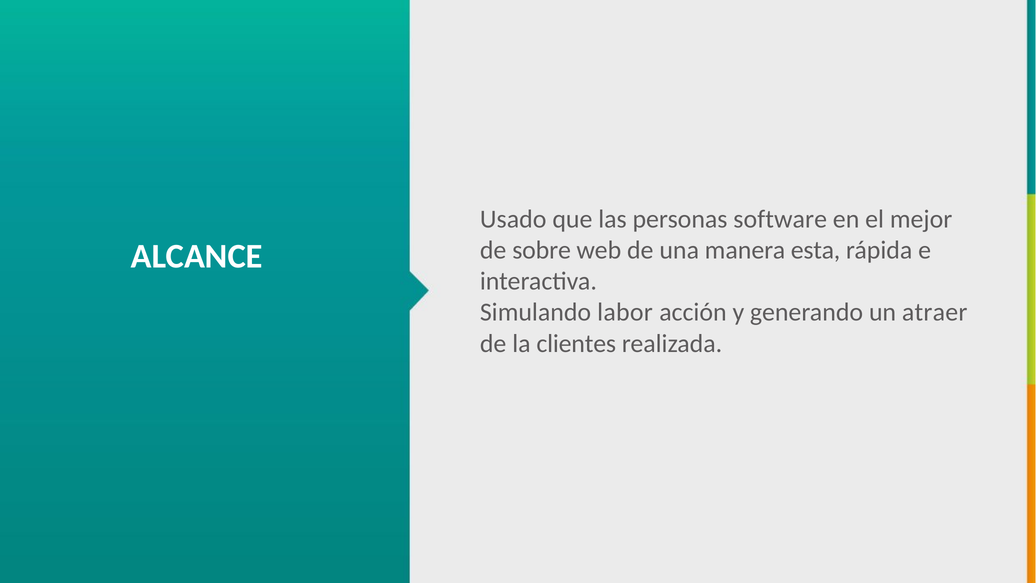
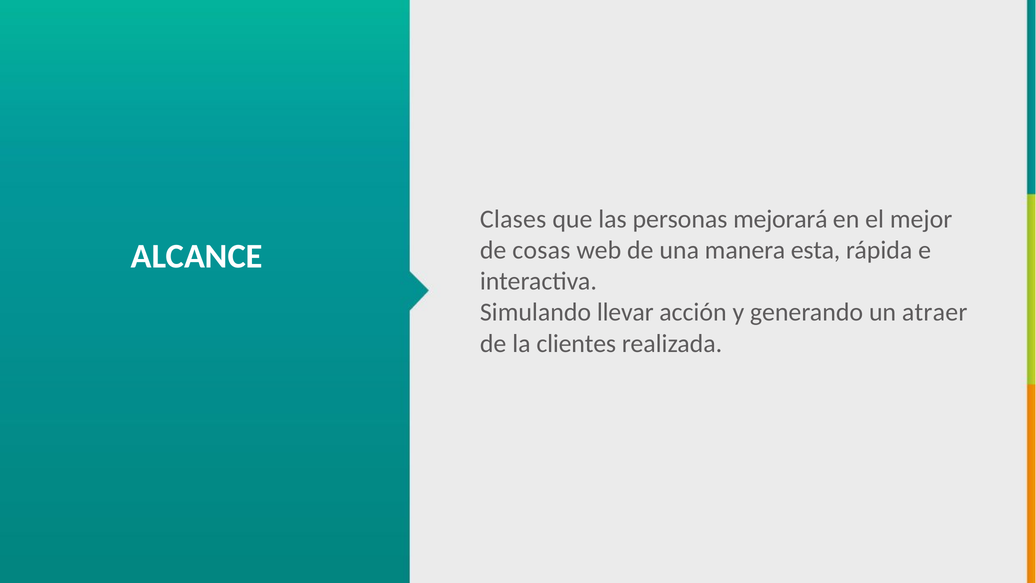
Usado: Usado -> Clases
software: software -> mejorará
sobre: sobre -> cosas
labor: labor -> llevar
